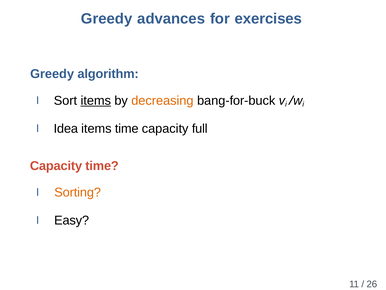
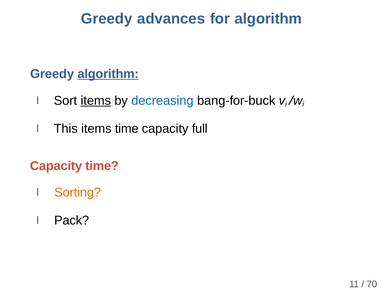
for exercises: exercises -> algorithm
algorithm at (108, 74) underline: none -> present
decreasing colour: orange -> blue
Idea: Idea -> This
Easy: Easy -> Pack
26: 26 -> 70
